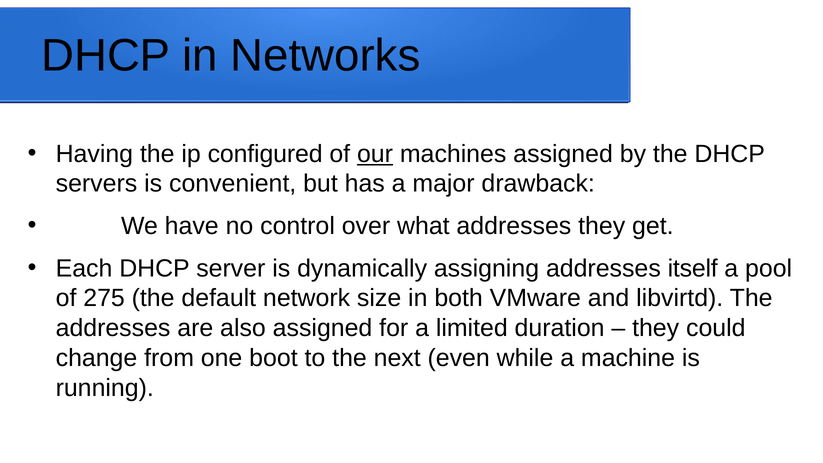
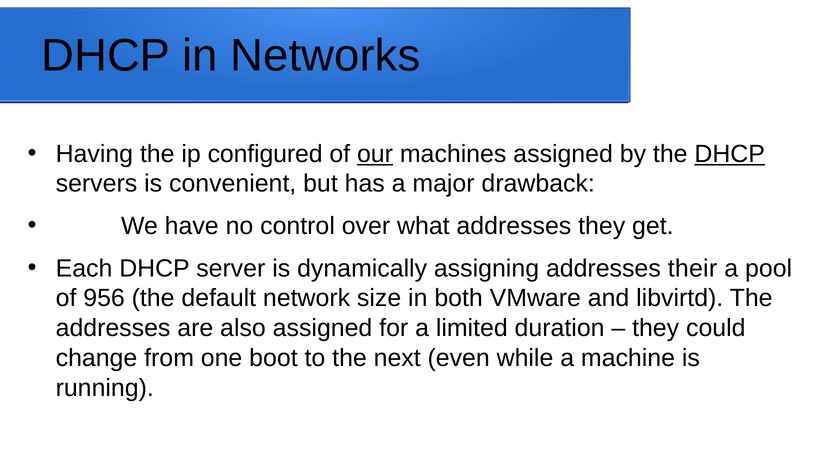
DHCP at (730, 154) underline: none -> present
itself: itself -> their
275: 275 -> 956
